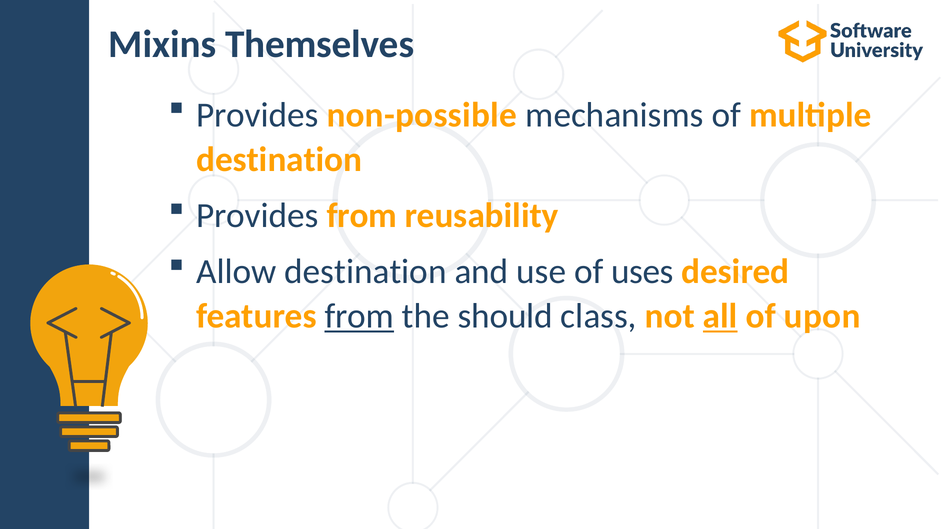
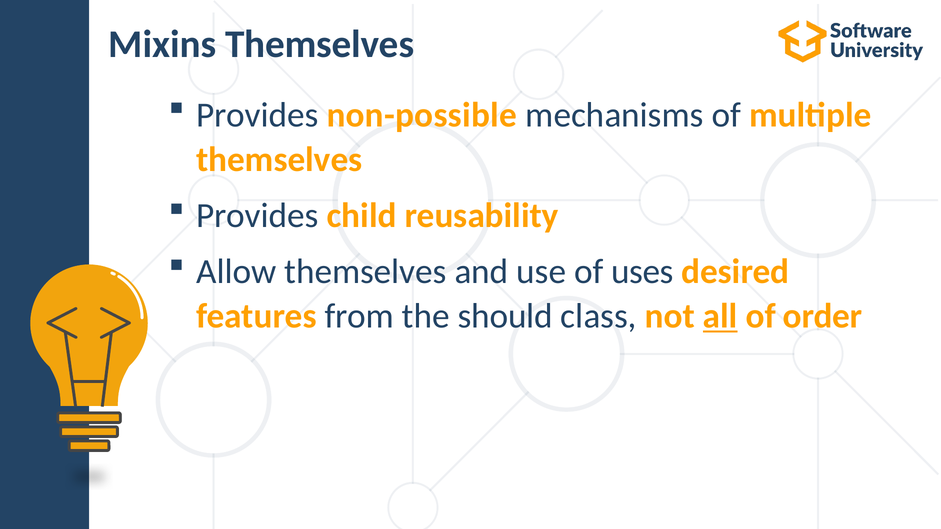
destination at (279, 160): destination -> themselves
Provides from: from -> child
Allow destination: destination -> themselves
from at (359, 316) underline: present -> none
upon: upon -> order
